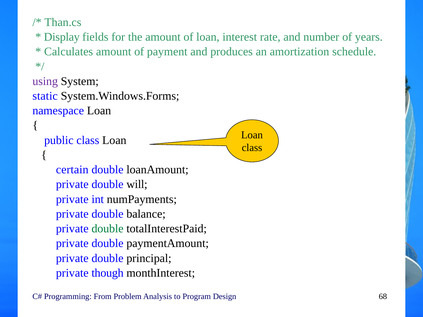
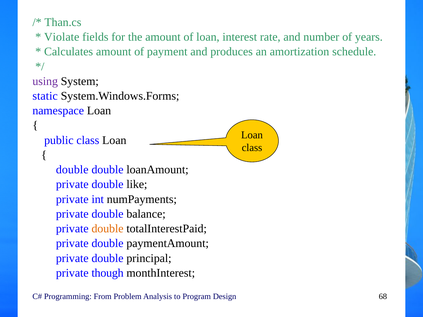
Display: Display -> Violate
certain at (72, 170): certain -> double
will: will -> like
double at (108, 229) colour: green -> orange
